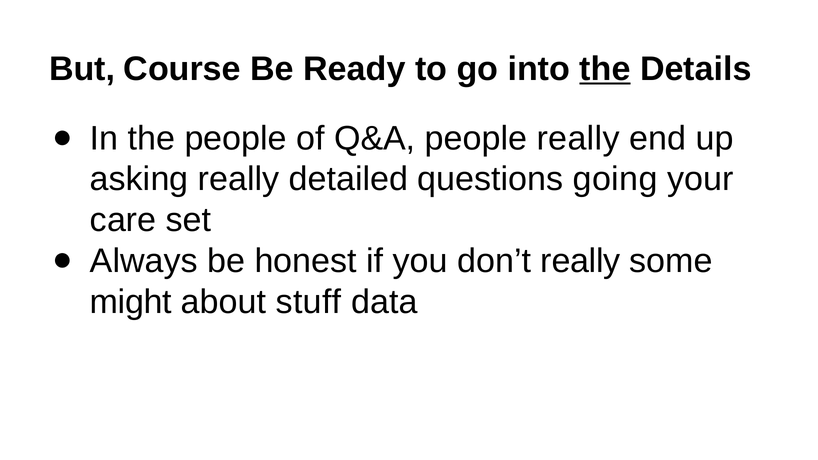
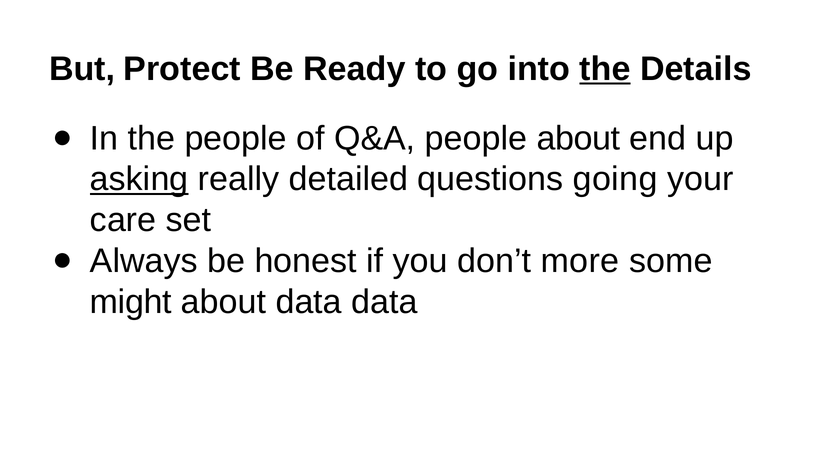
Course: Course -> Protect
people really: really -> about
asking underline: none -> present
don’t really: really -> more
about stuff: stuff -> data
